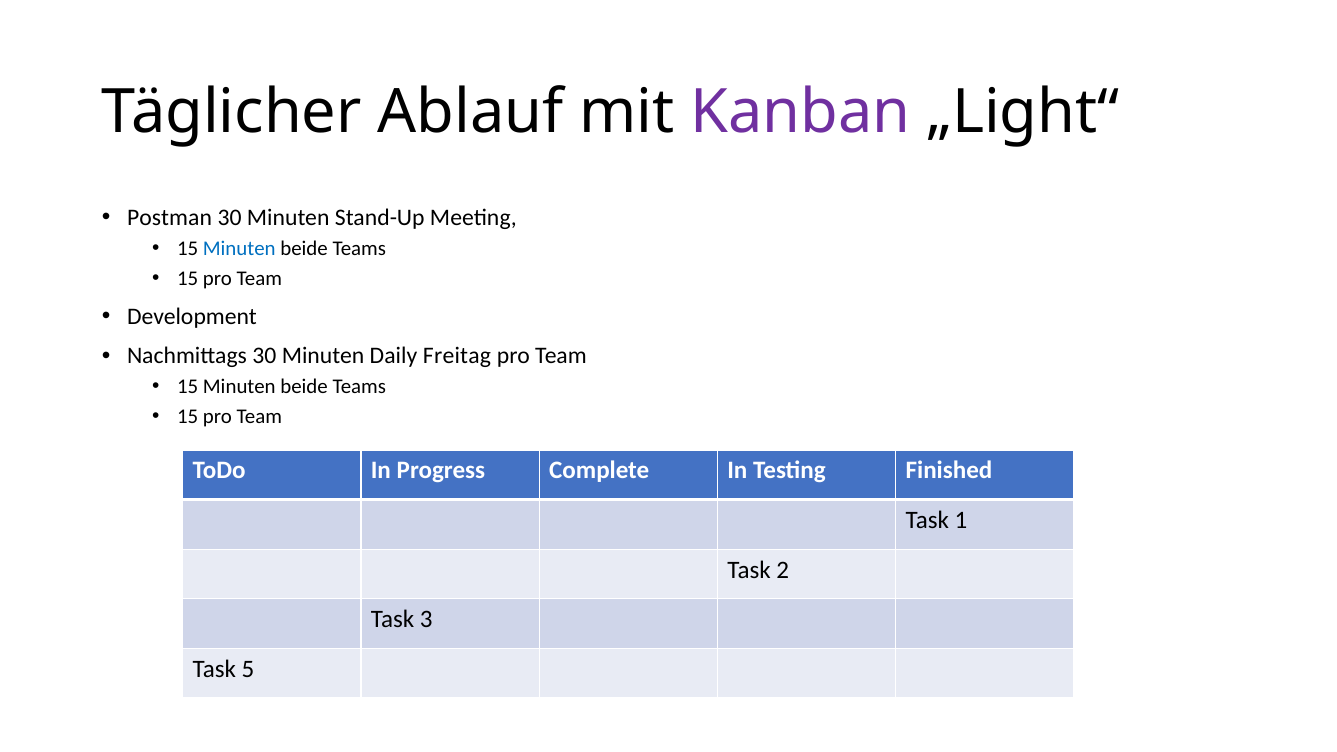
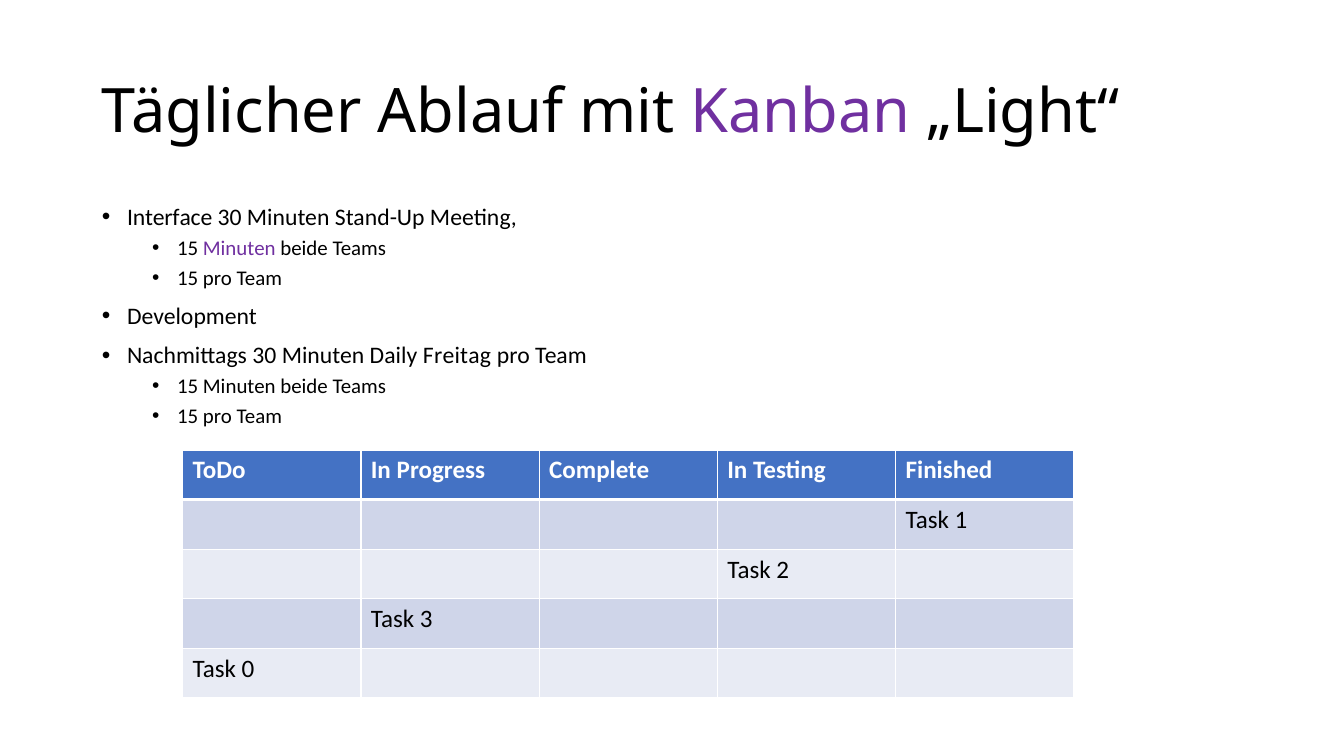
Postman: Postman -> Interface
Minuten at (239, 249) colour: blue -> purple
5: 5 -> 0
